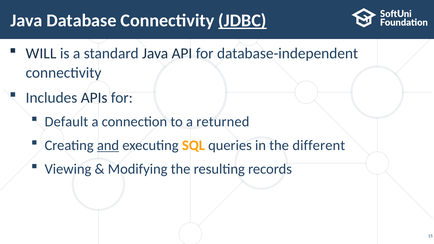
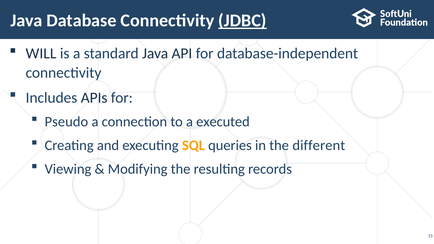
Default: Default -> Pseudo
returned: returned -> executed
and underline: present -> none
